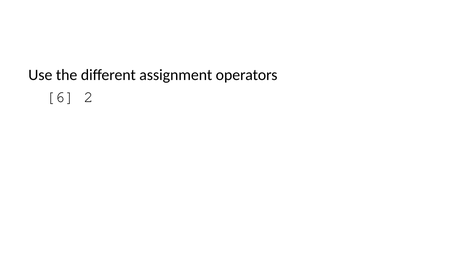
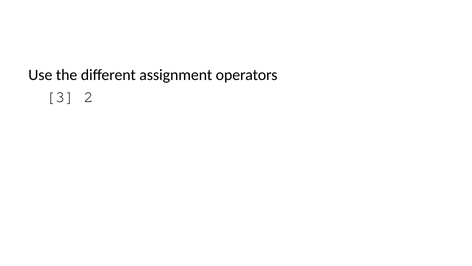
6: 6 -> 3
